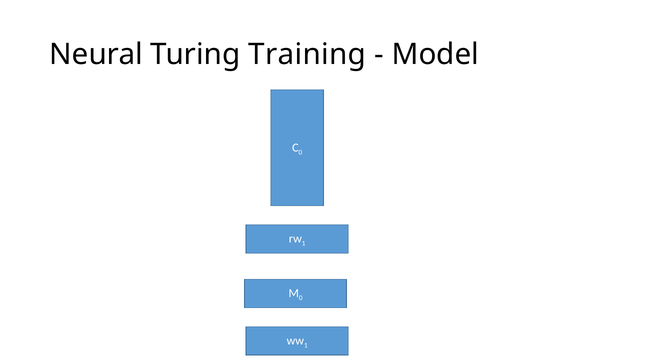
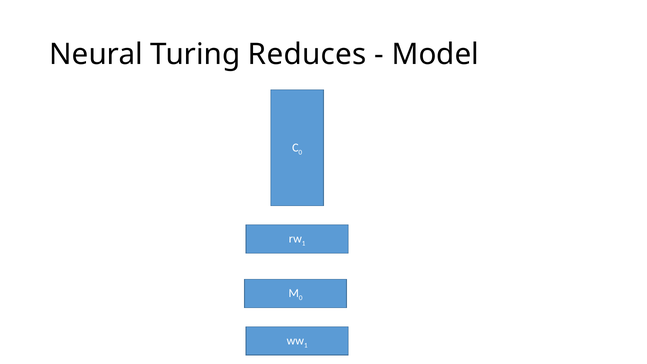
Training: Training -> Reduces
